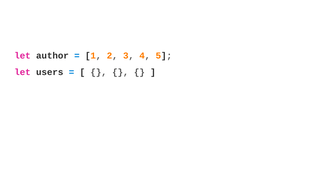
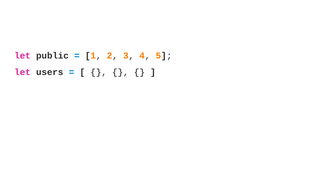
author: author -> public
